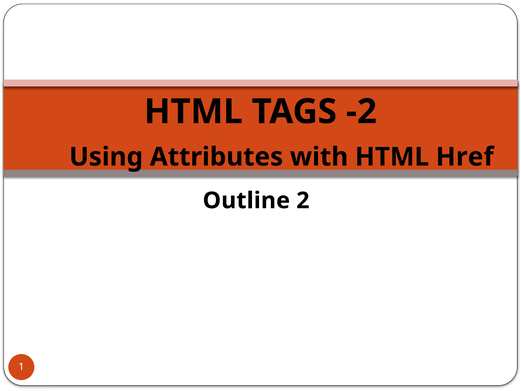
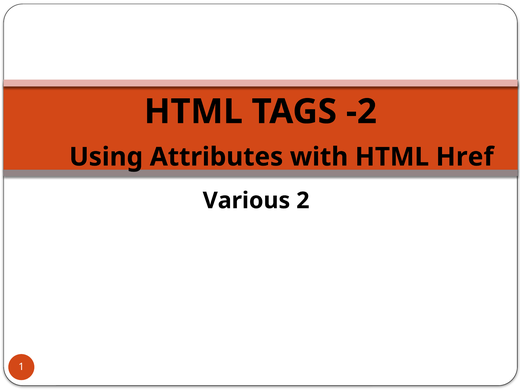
Outline: Outline -> Various
